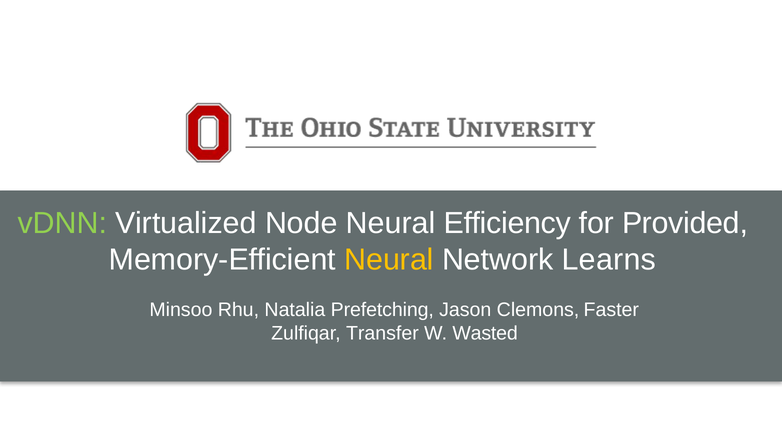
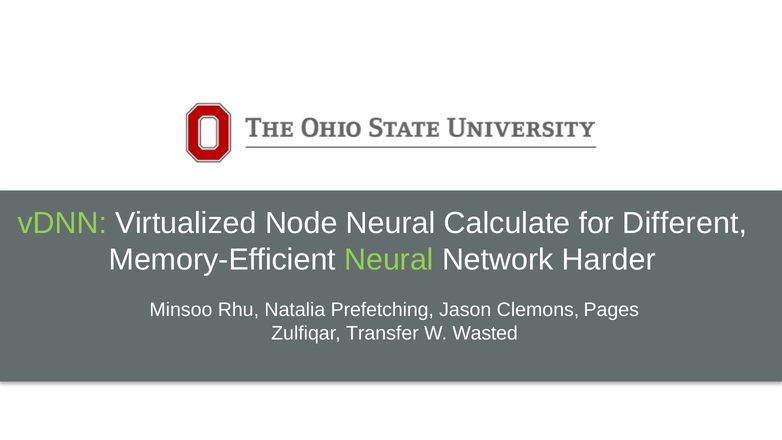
Efficiency: Efficiency -> Calculate
Provided: Provided -> Different
Neural at (389, 259) colour: yellow -> light green
Learns: Learns -> Harder
Faster: Faster -> Pages
